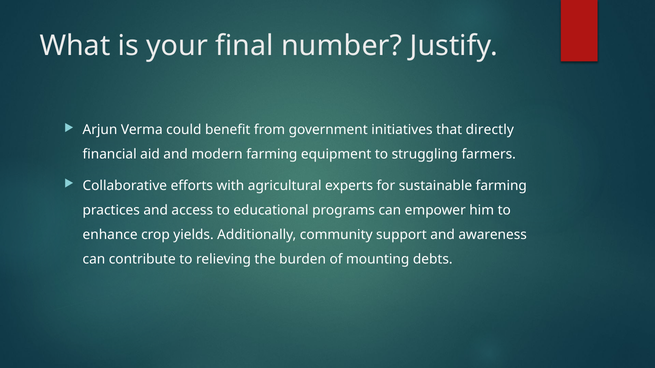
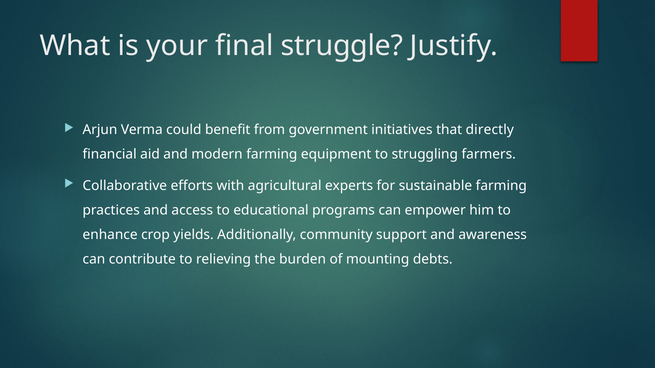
number: number -> struggle
